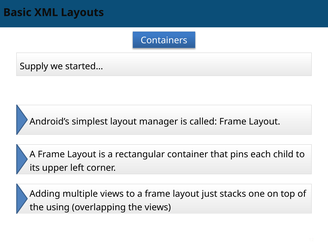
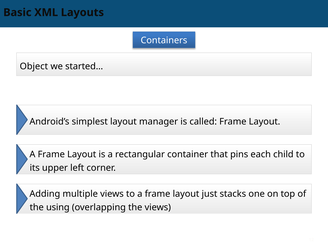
Supply: Supply -> Object
